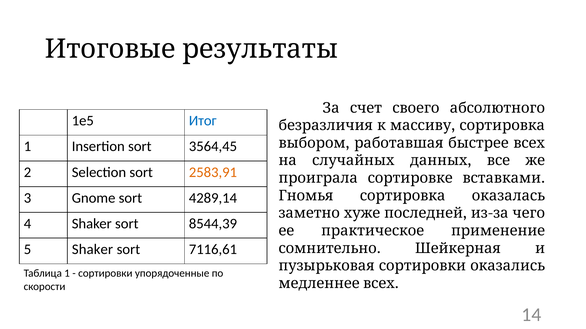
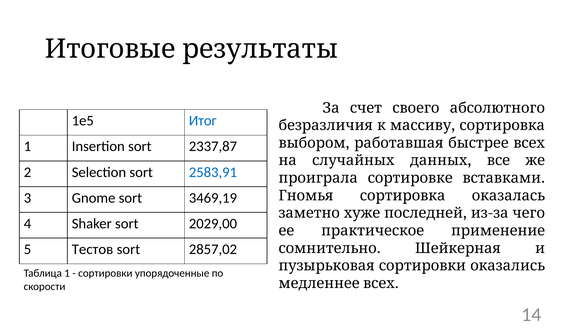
3564,45: 3564,45 -> 2337,87
2583,91 colour: orange -> blue
4289,14: 4289,14 -> 3469,19
8544,39: 8544,39 -> 2029,00
5 Shaker: Shaker -> Тестов
7116,61: 7116,61 -> 2857,02
